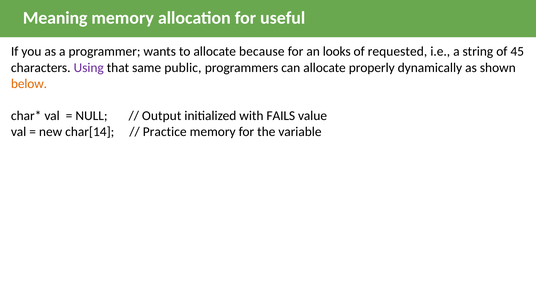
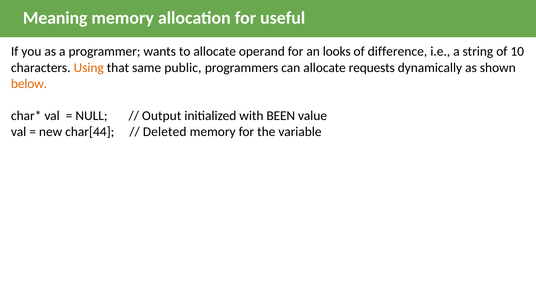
because: because -> operand
requested: requested -> difference
45: 45 -> 10
Using colour: purple -> orange
properly: properly -> requests
FAILS: FAILS -> BEEN
char[14: char[14 -> char[44
Practice: Practice -> Deleted
